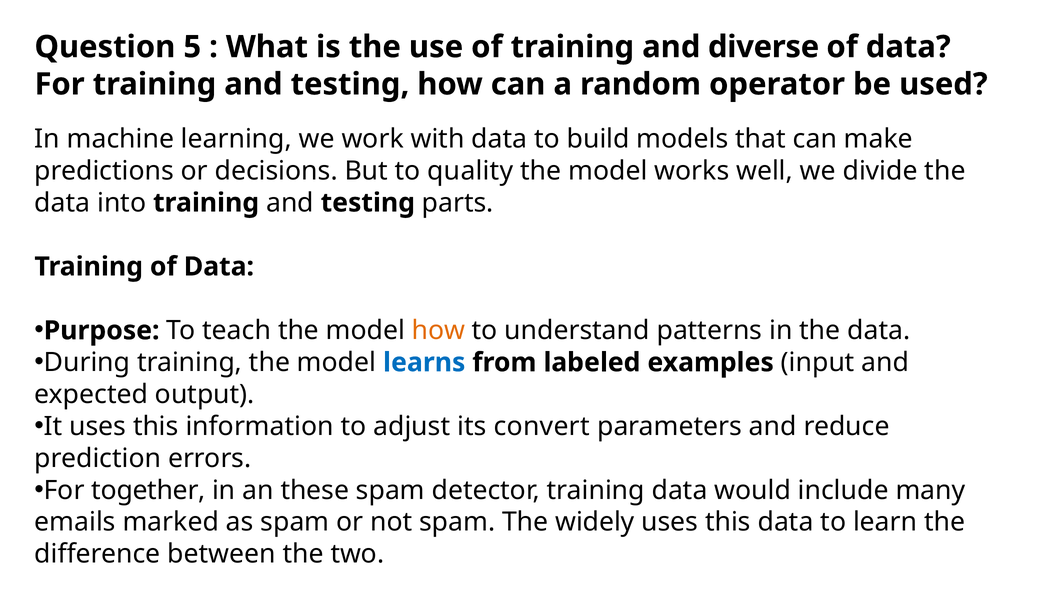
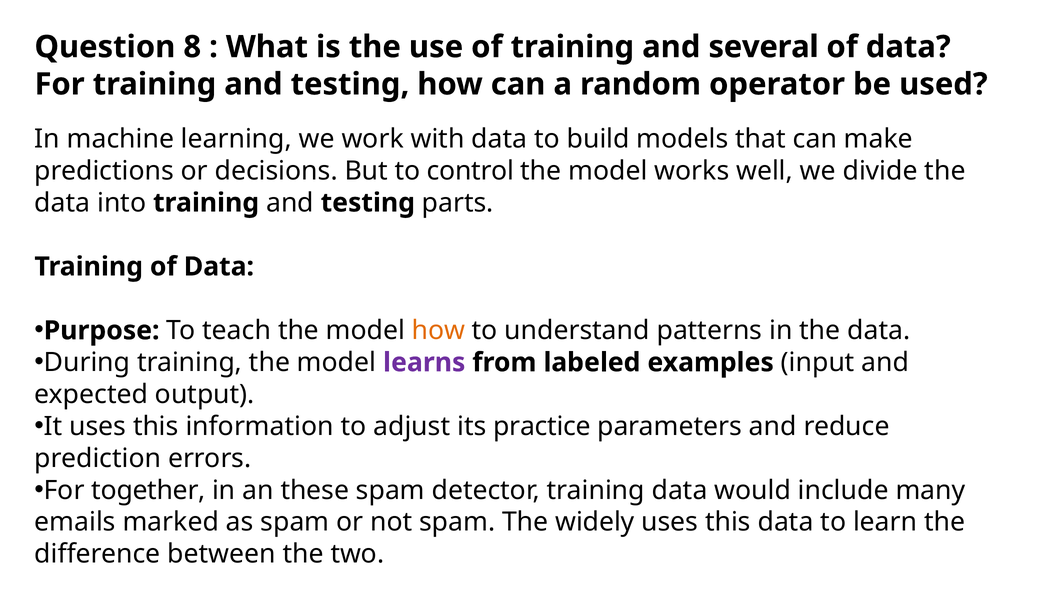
5: 5 -> 8
diverse: diverse -> several
quality: quality -> control
learns colour: blue -> purple
convert: convert -> practice
